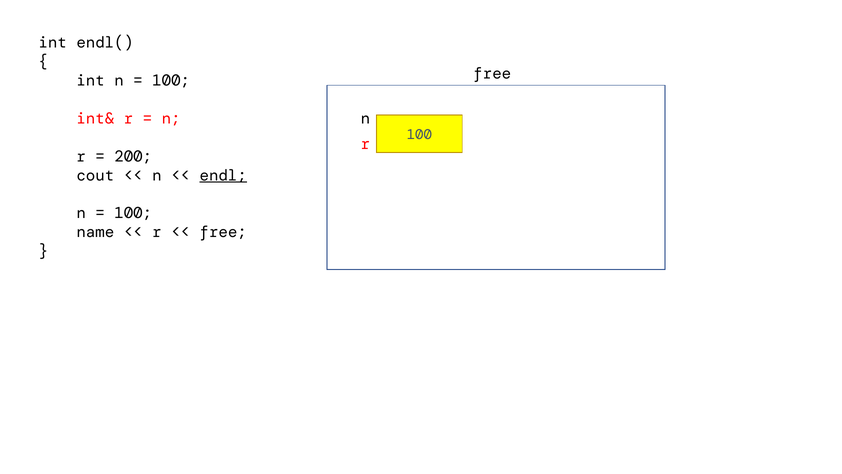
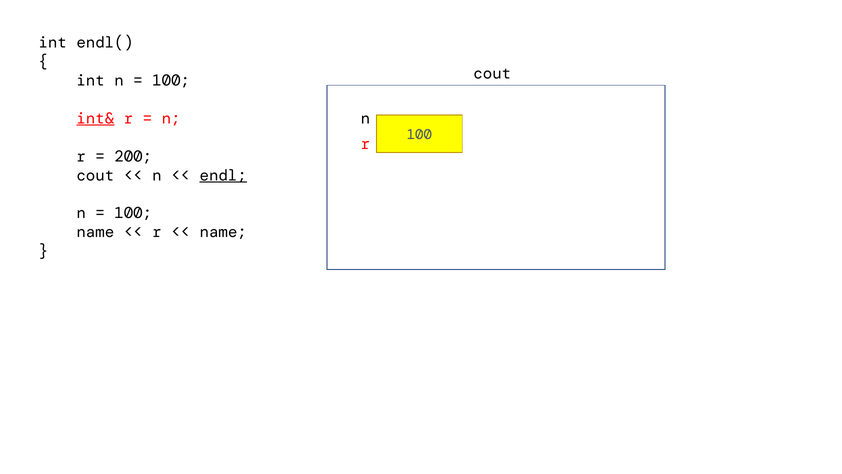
free at (492, 73): free -> cout
int& underline: none -> present
free at (223, 232): free -> name
